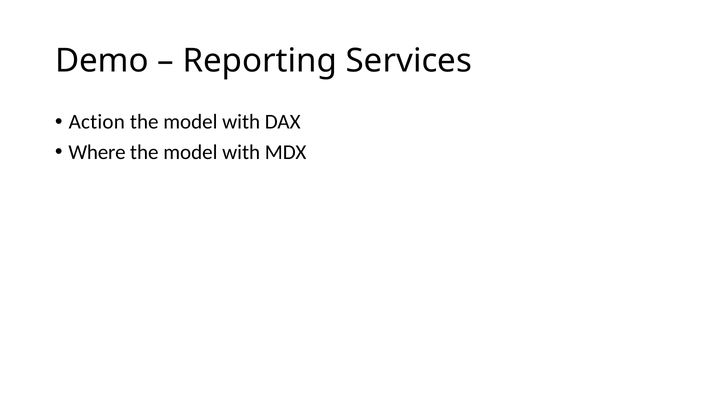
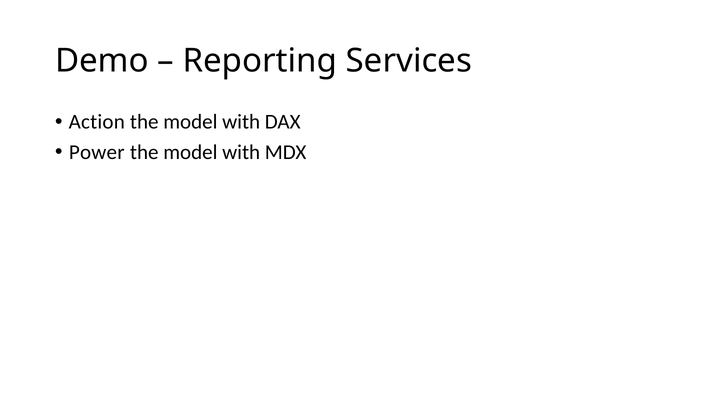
Where: Where -> Power
